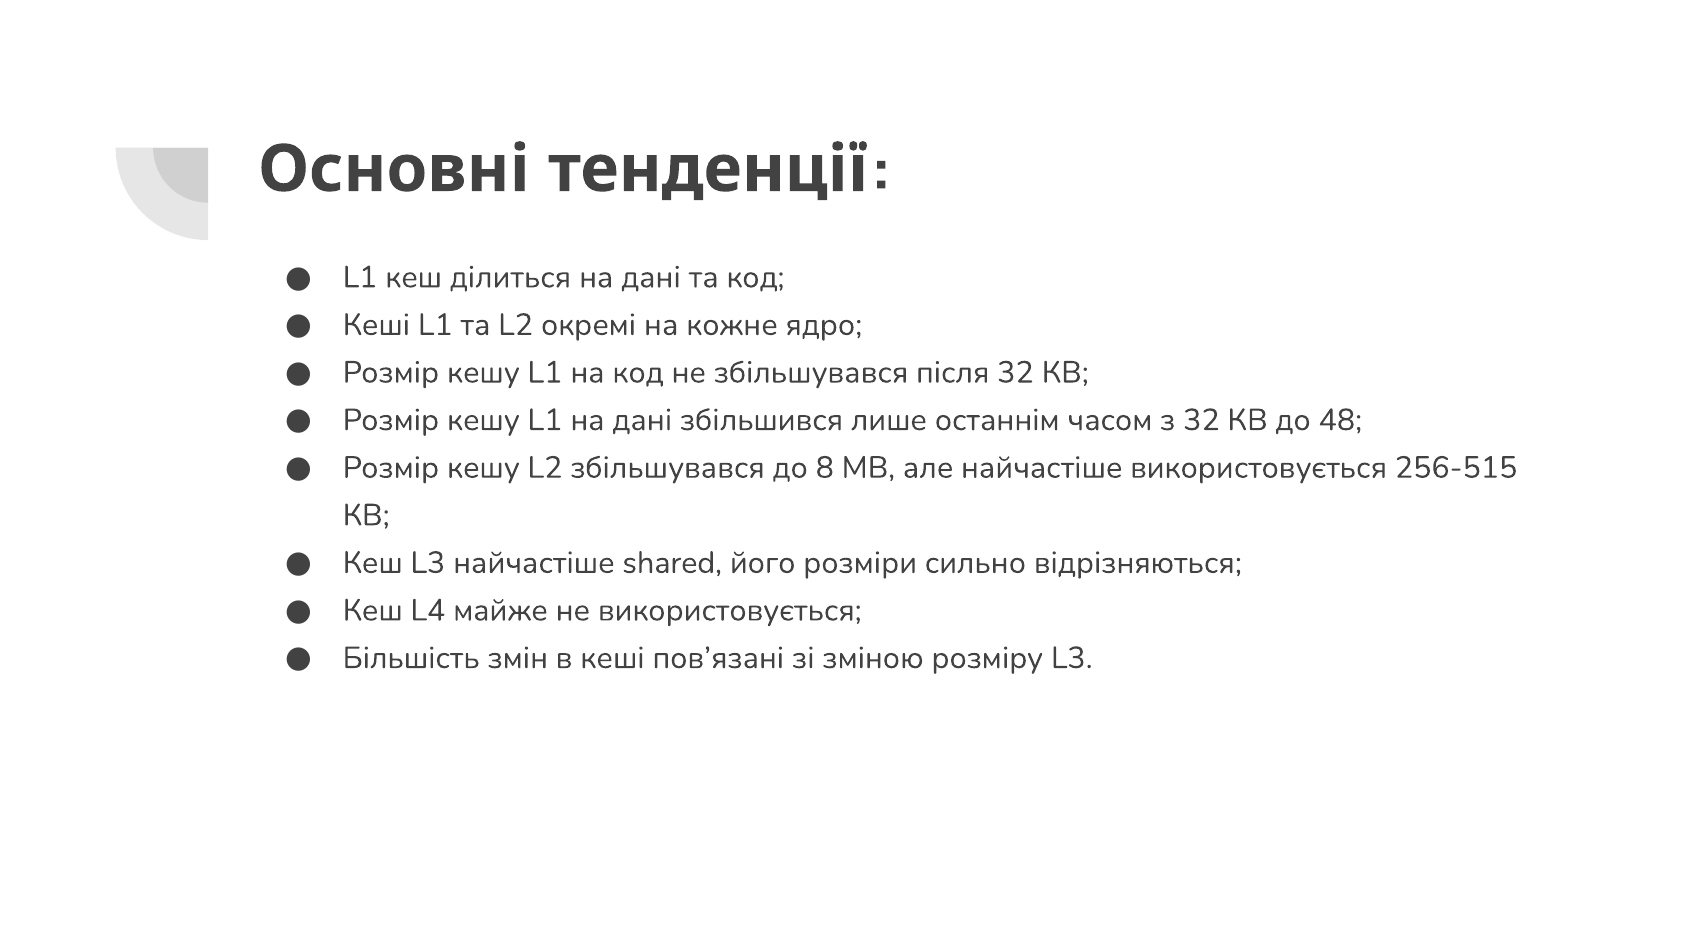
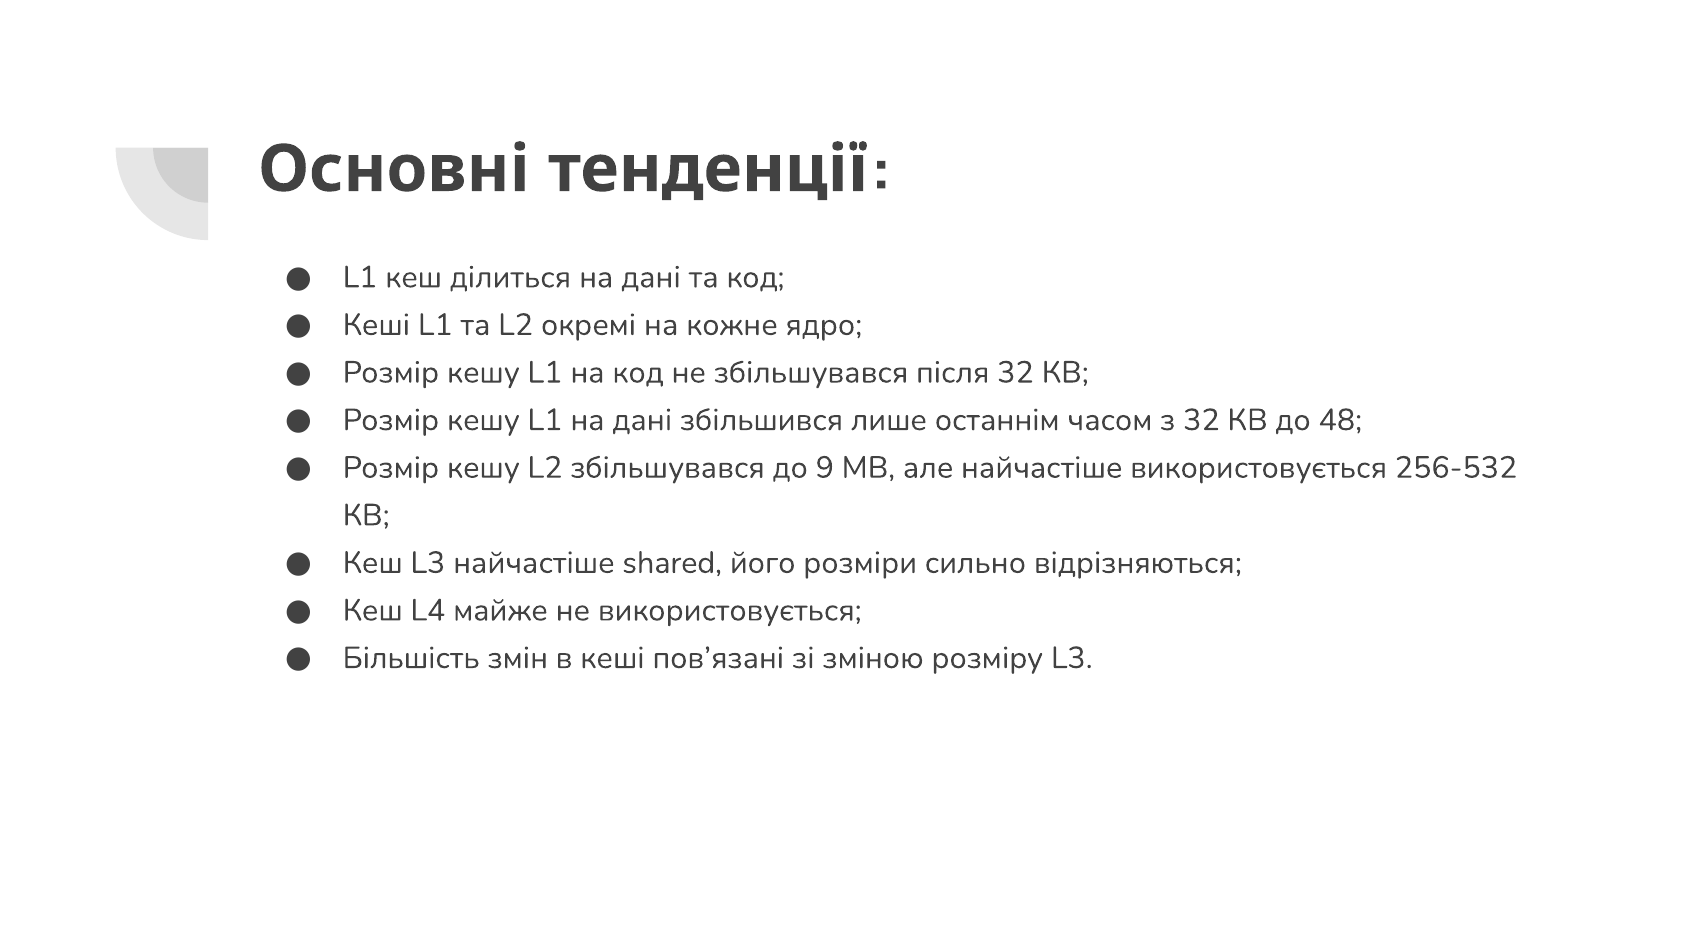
8: 8 -> 9
256-515: 256-515 -> 256-532
